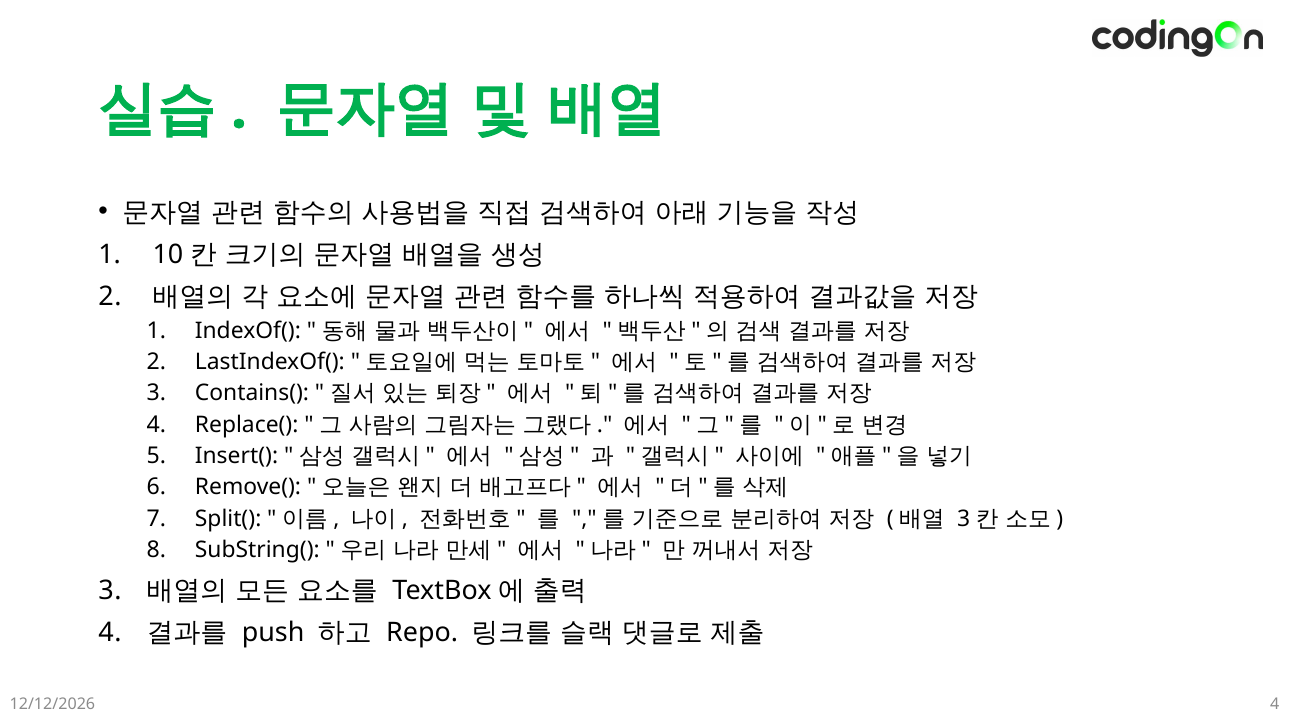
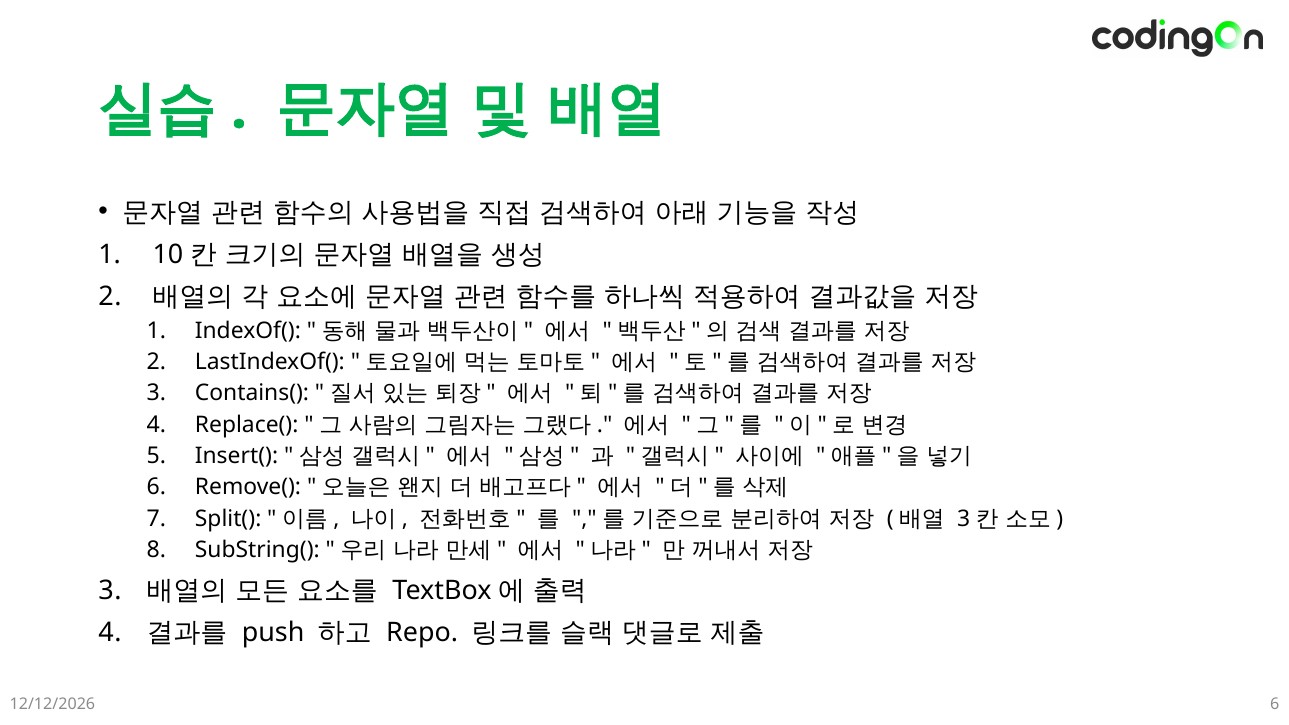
4 at (1275, 705): 4 -> 6
